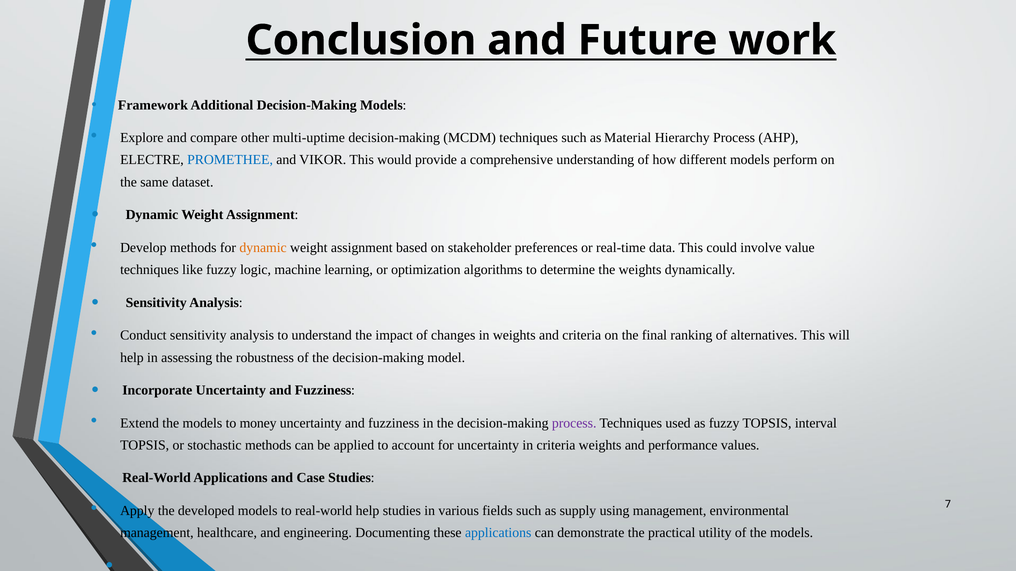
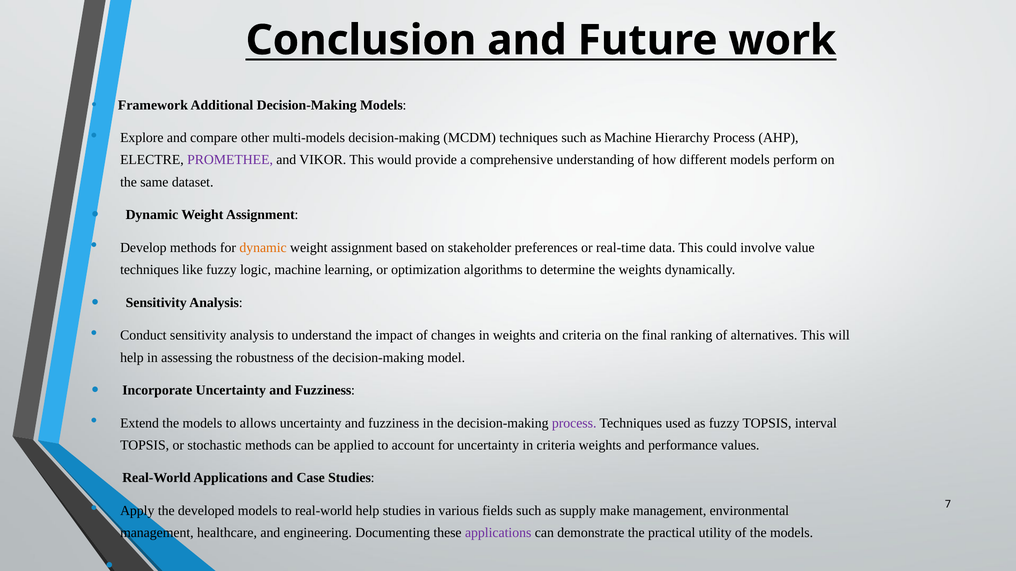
multi-uptime: multi-uptime -> multi-models
as Material: Material -> Machine
PROMETHEE colour: blue -> purple
money: money -> allows
using: using -> make
applications at (498, 533) colour: blue -> purple
